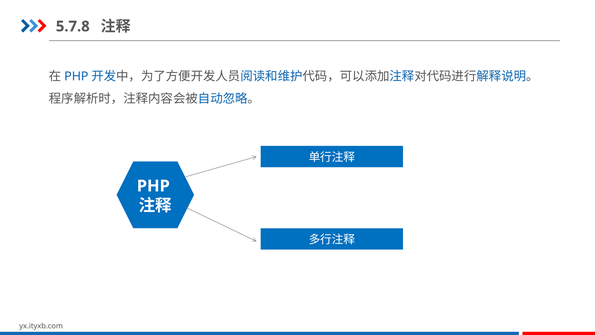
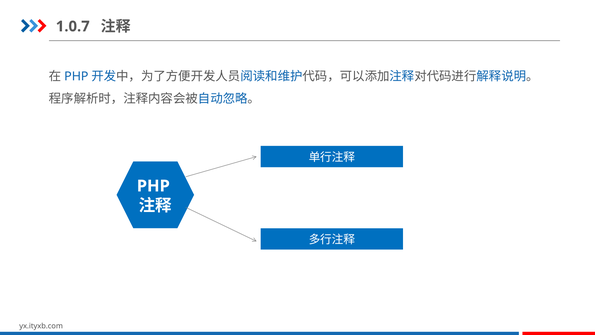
5.7.8: 5.7.8 -> 1.0.7
